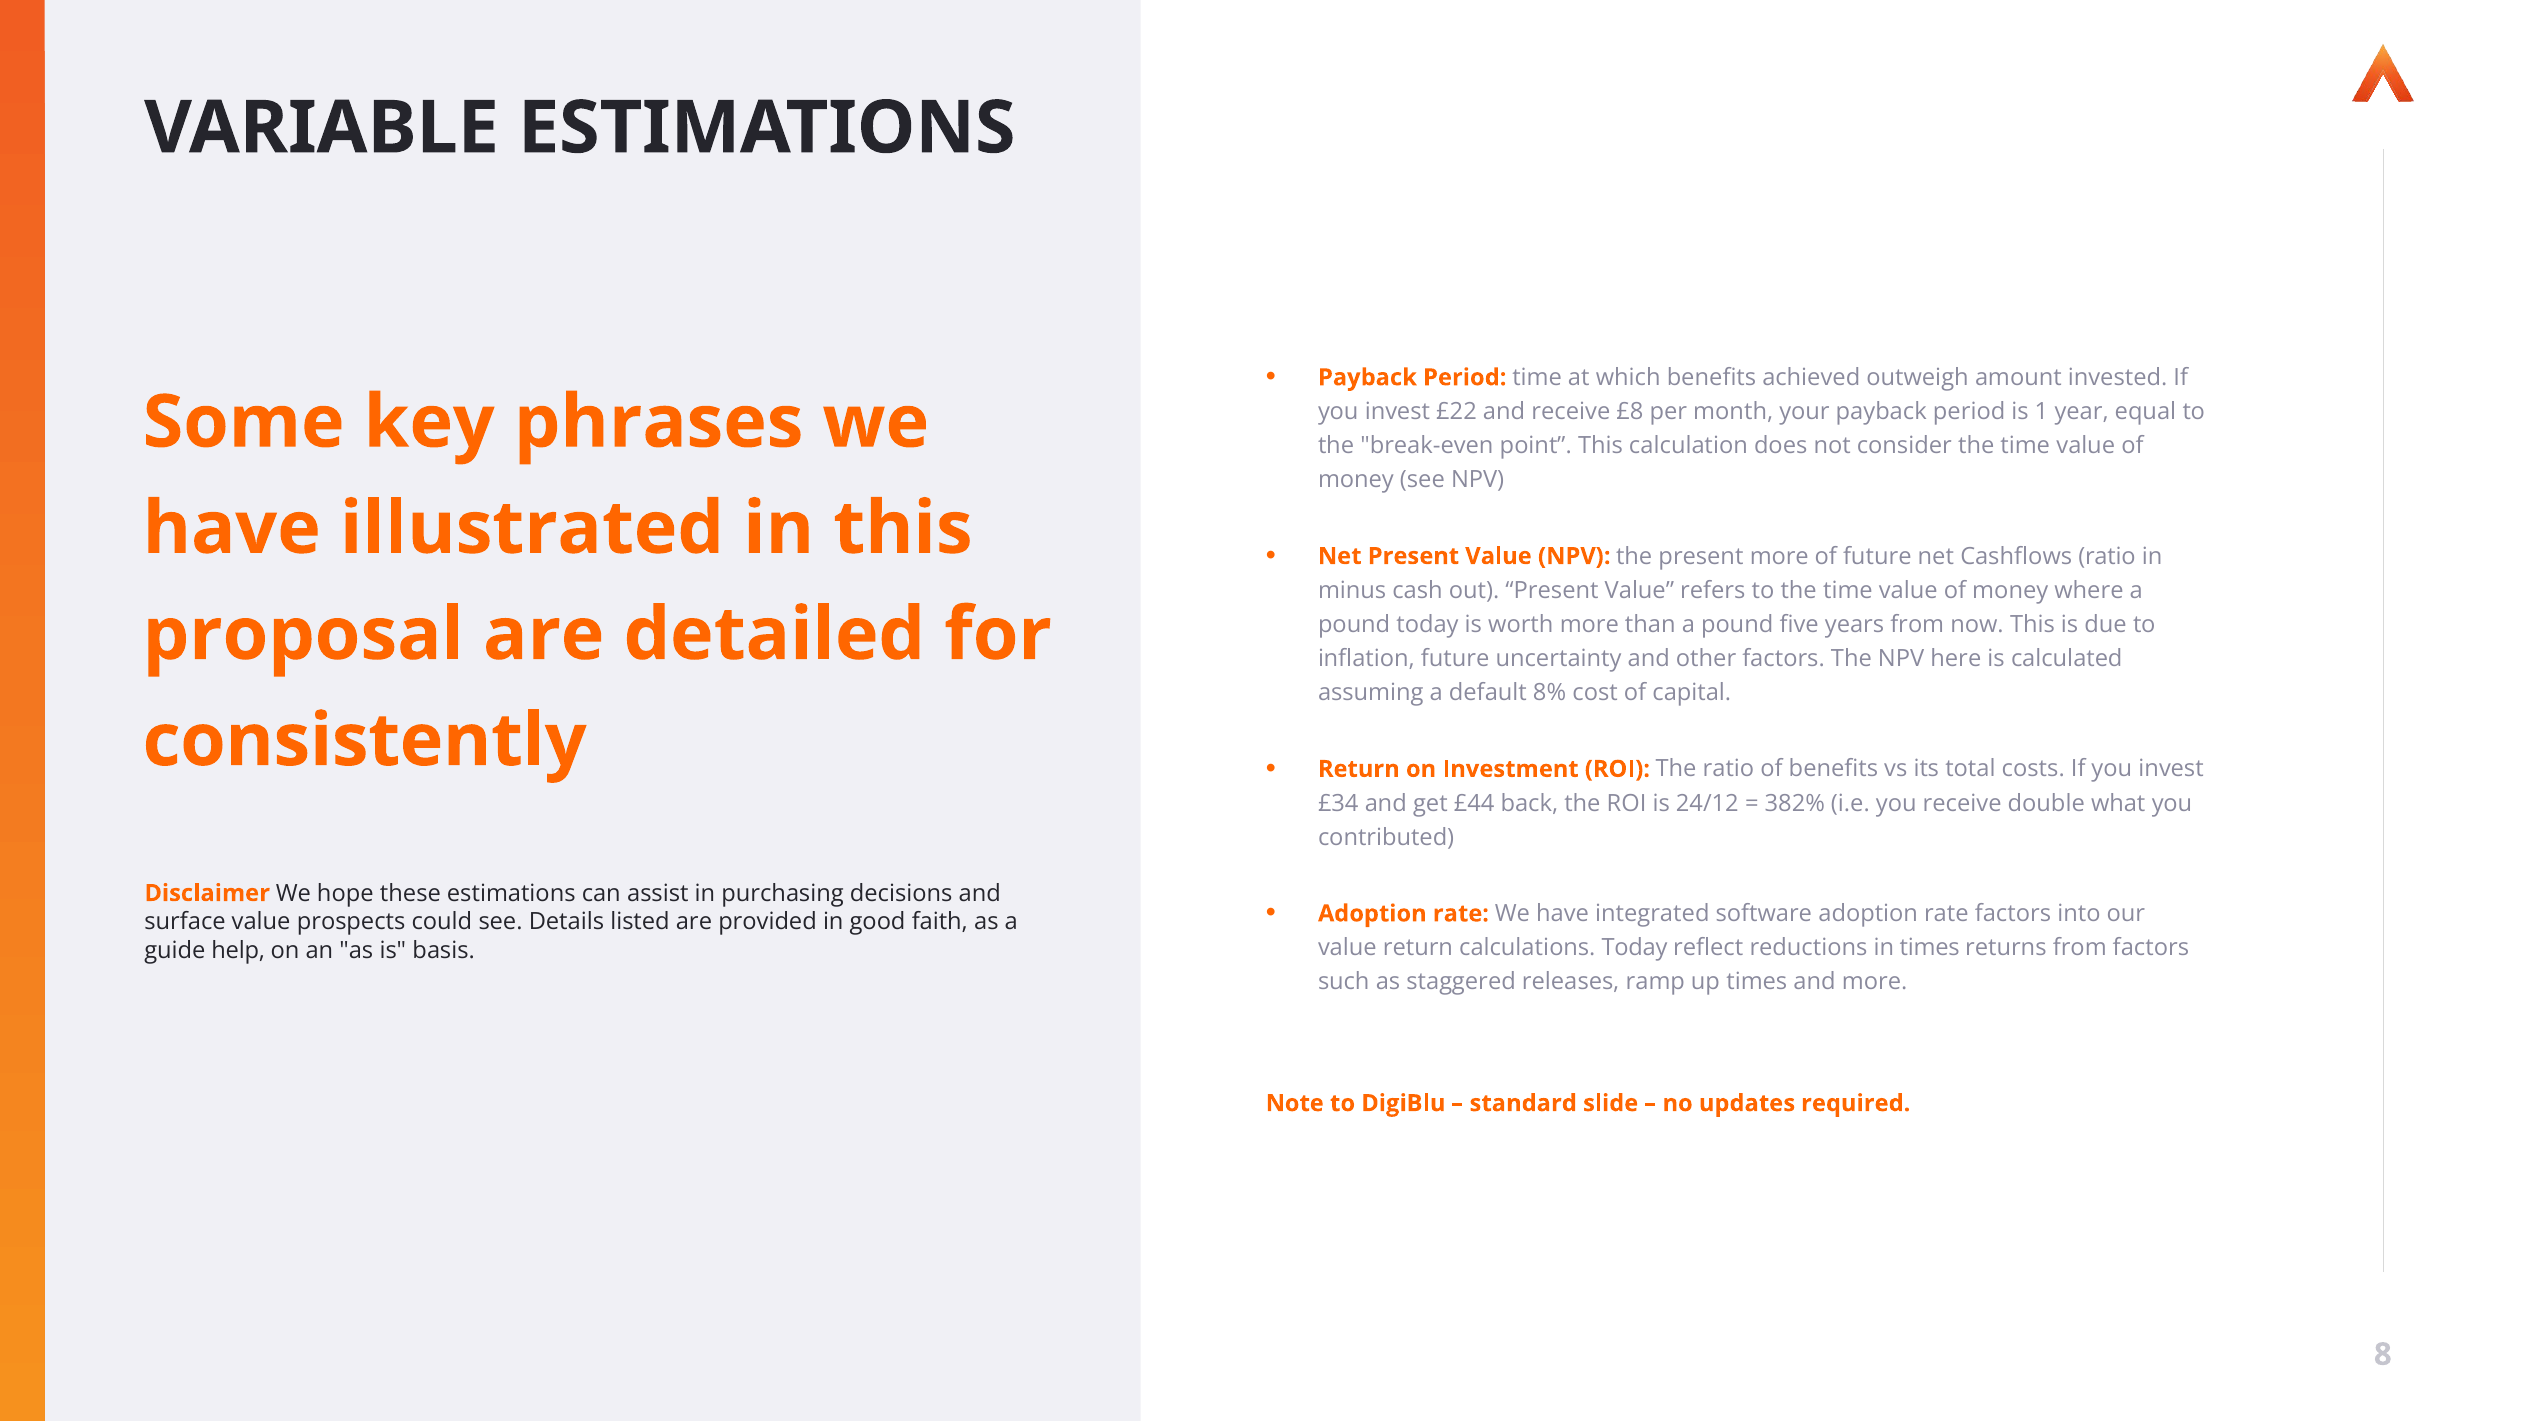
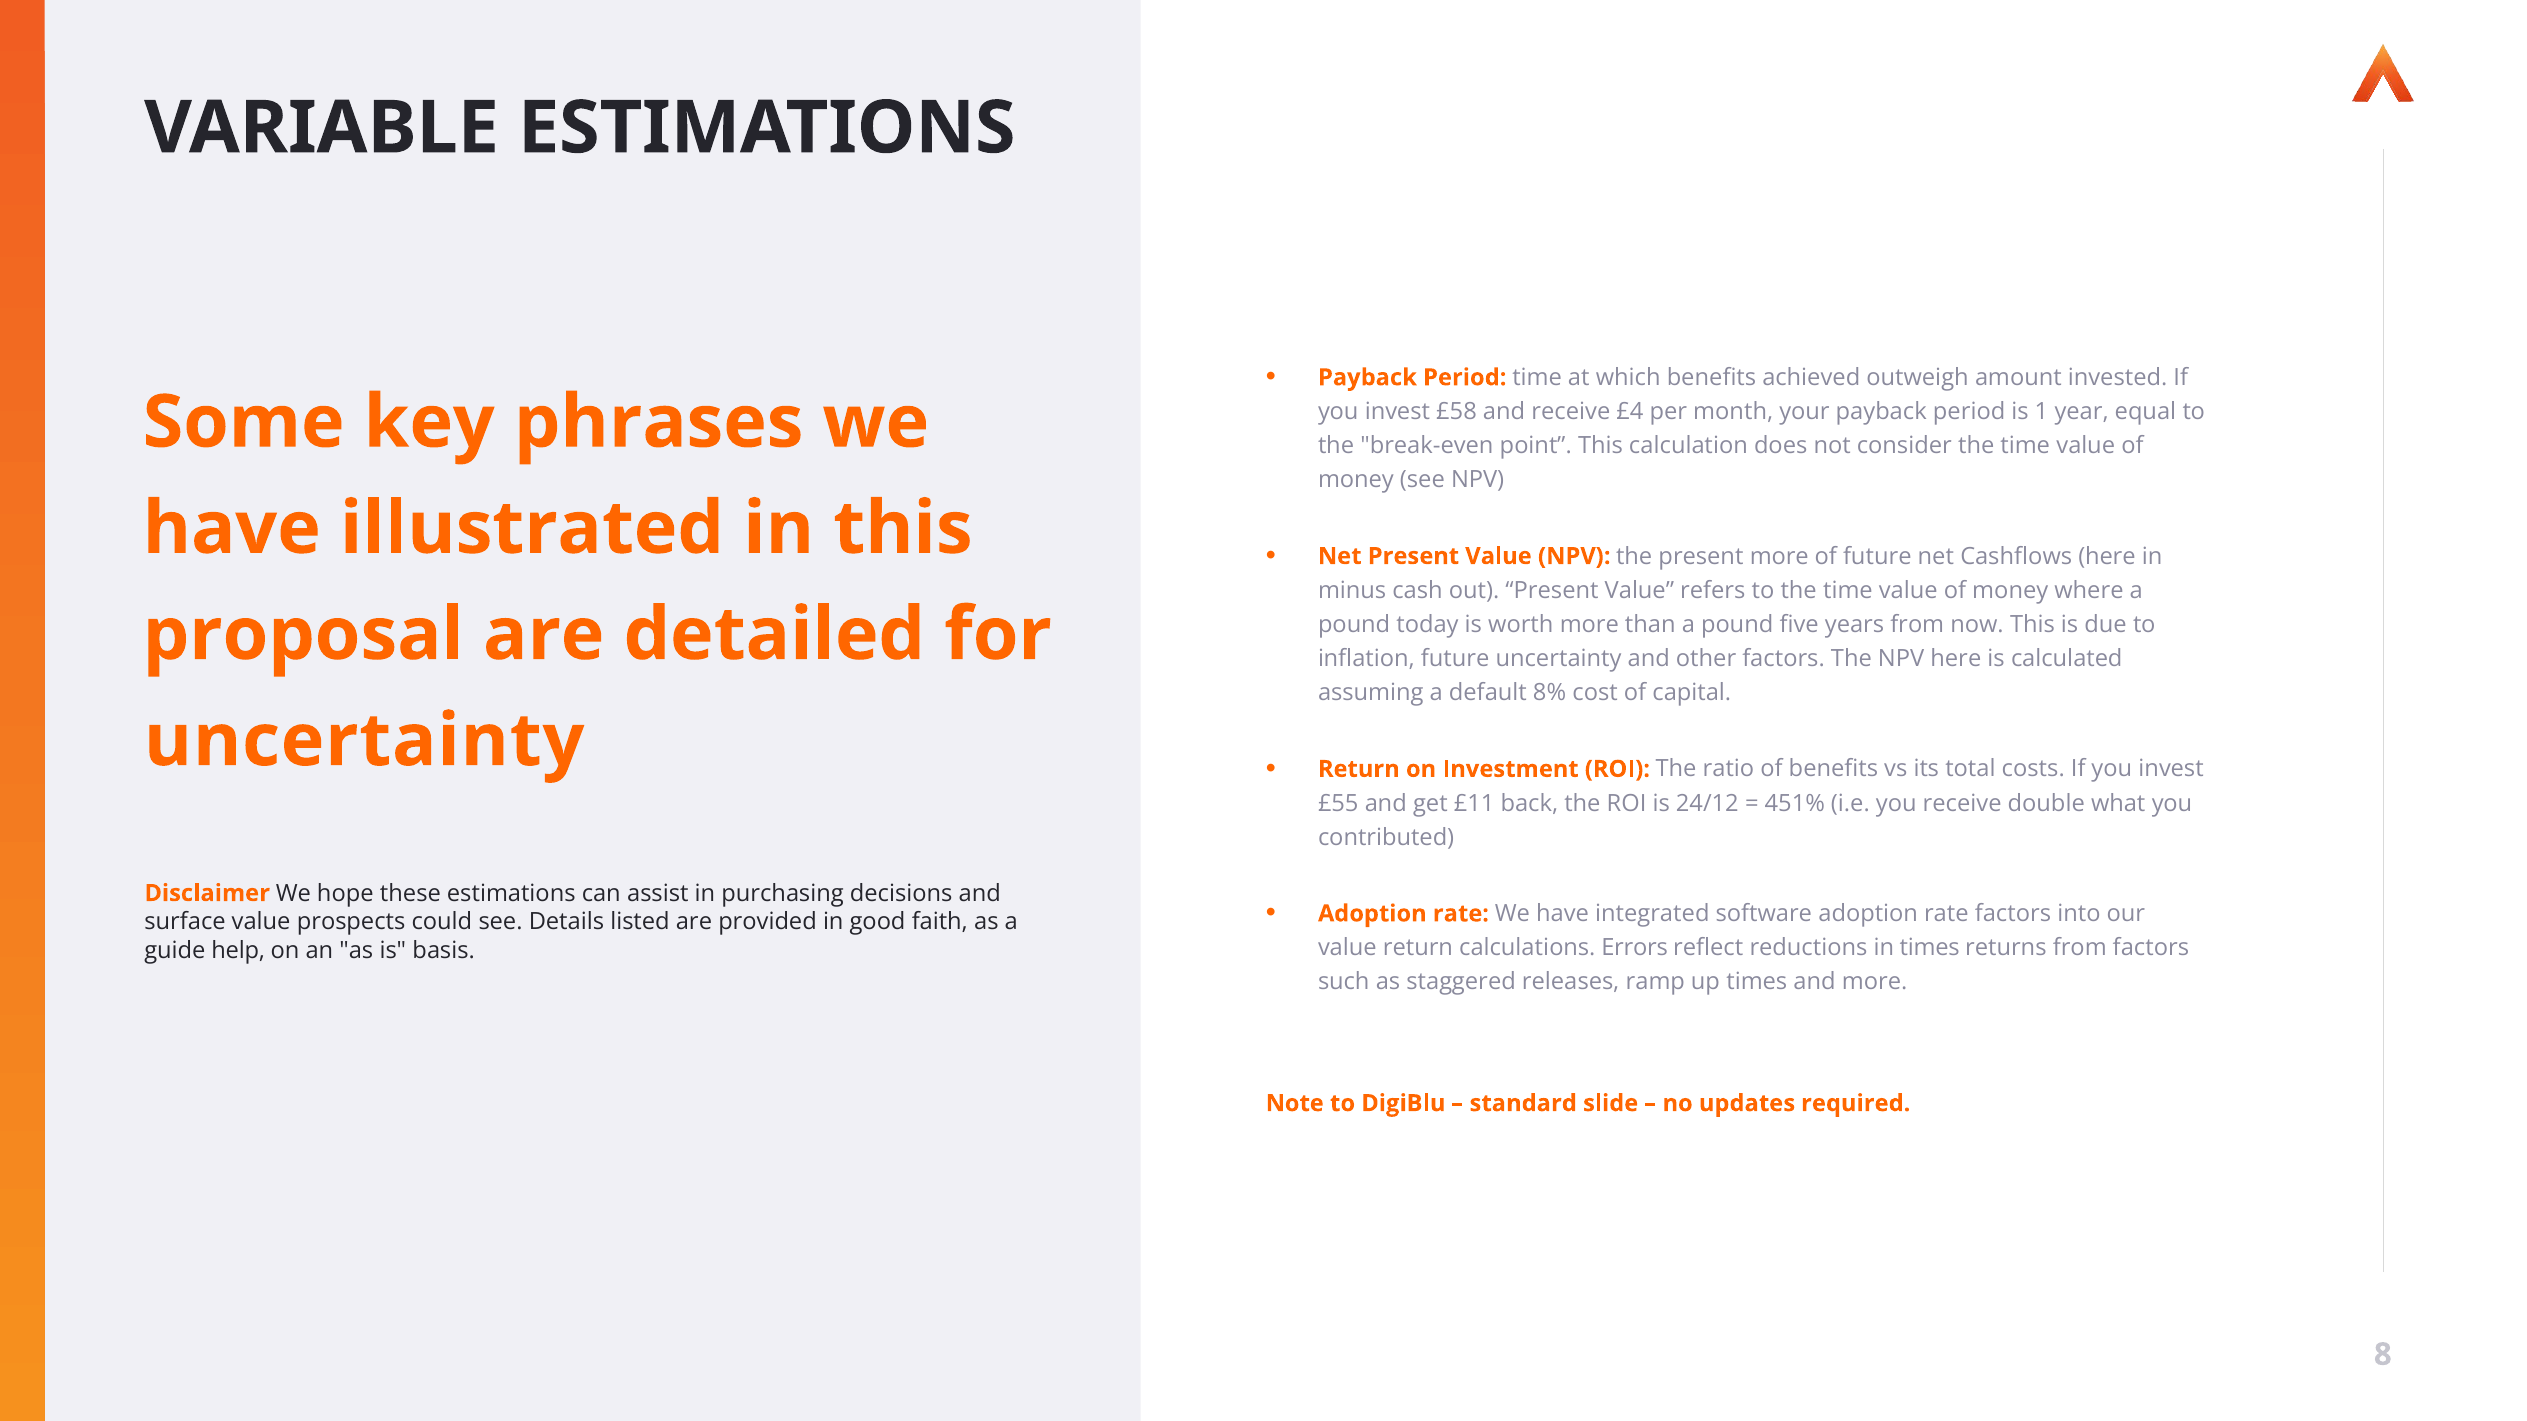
£22: £22 -> £58
£8: £8 -> £4
Cashflows ratio: ratio -> here
consistently at (365, 741): consistently -> uncertainty
£34: £34 -> £55
£44: £44 -> £11
382%: 382% -> 451%
calculations Today: Today -> Errors
